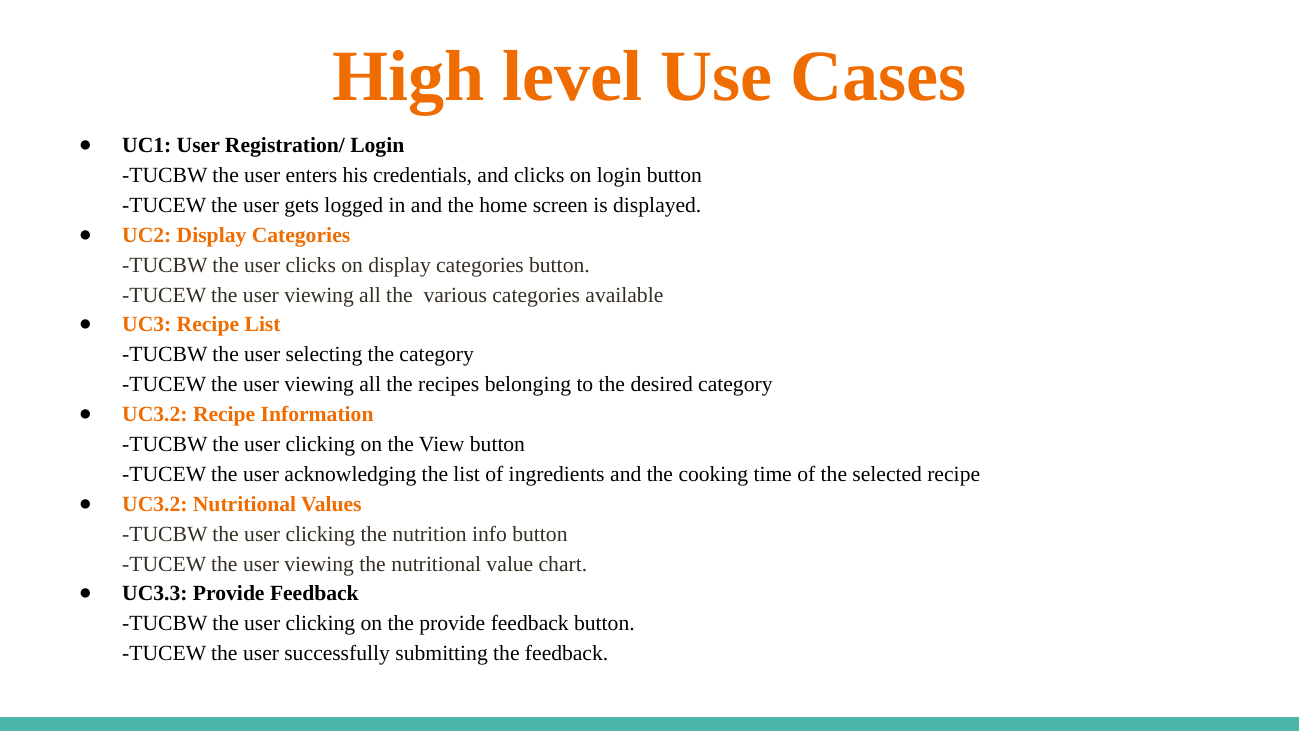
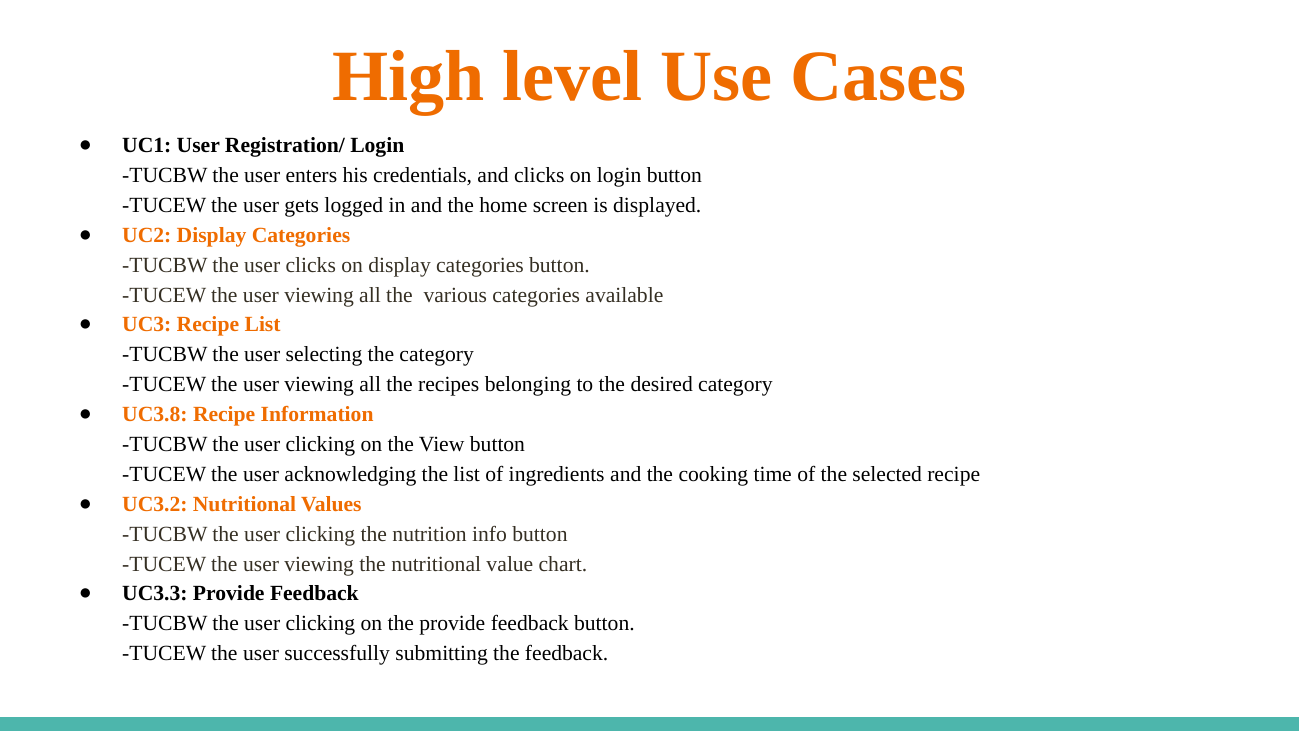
UC3.2 at (155, 414): UC3.2 -> UC3.8
